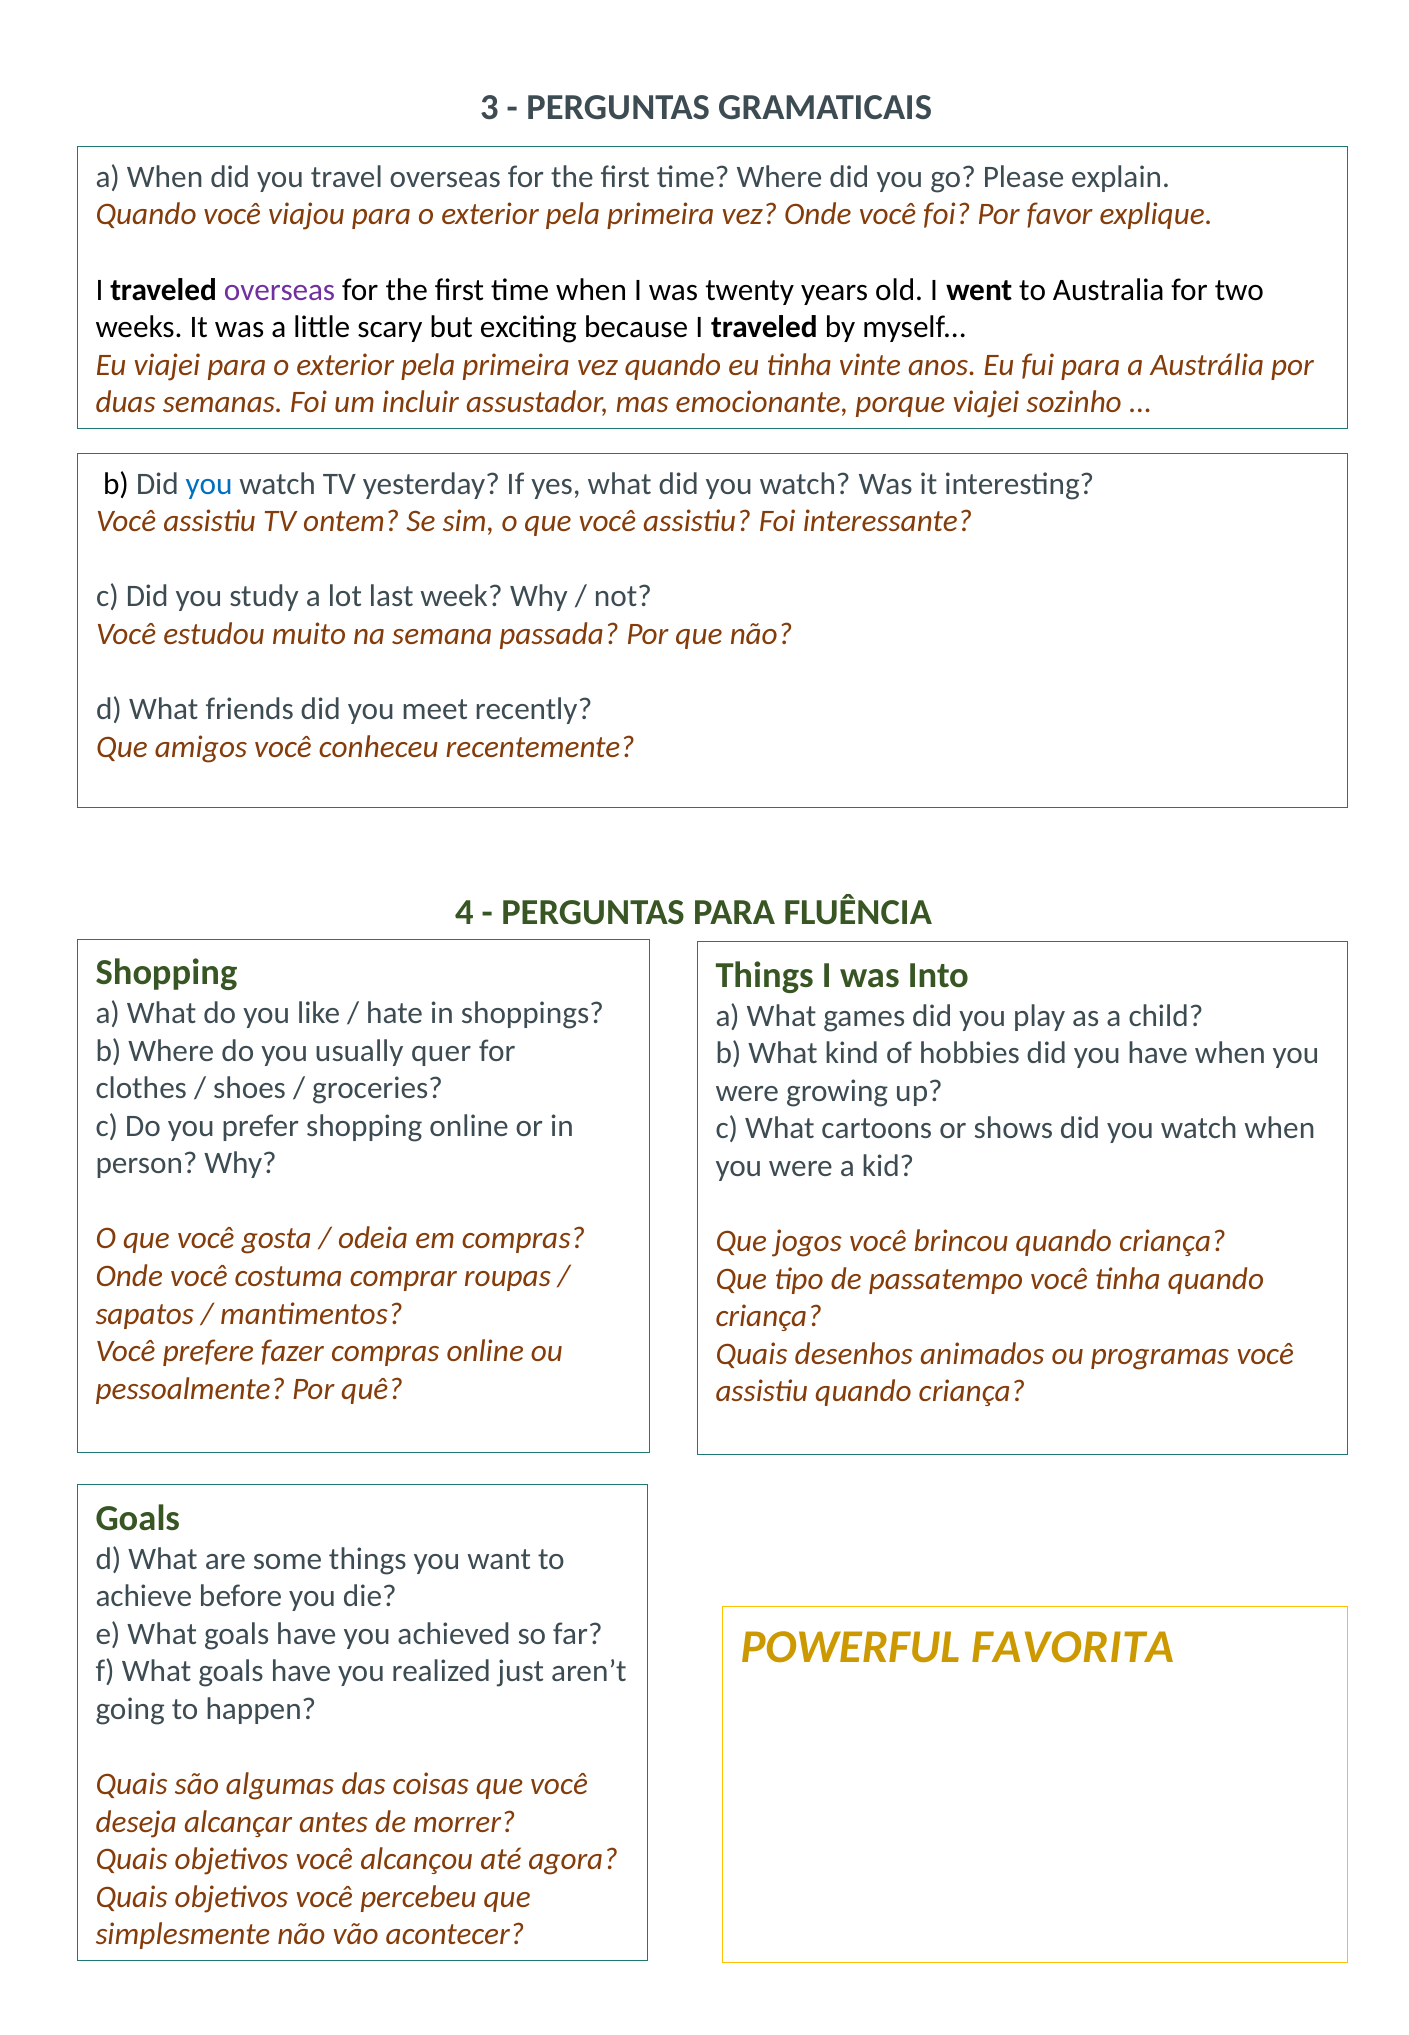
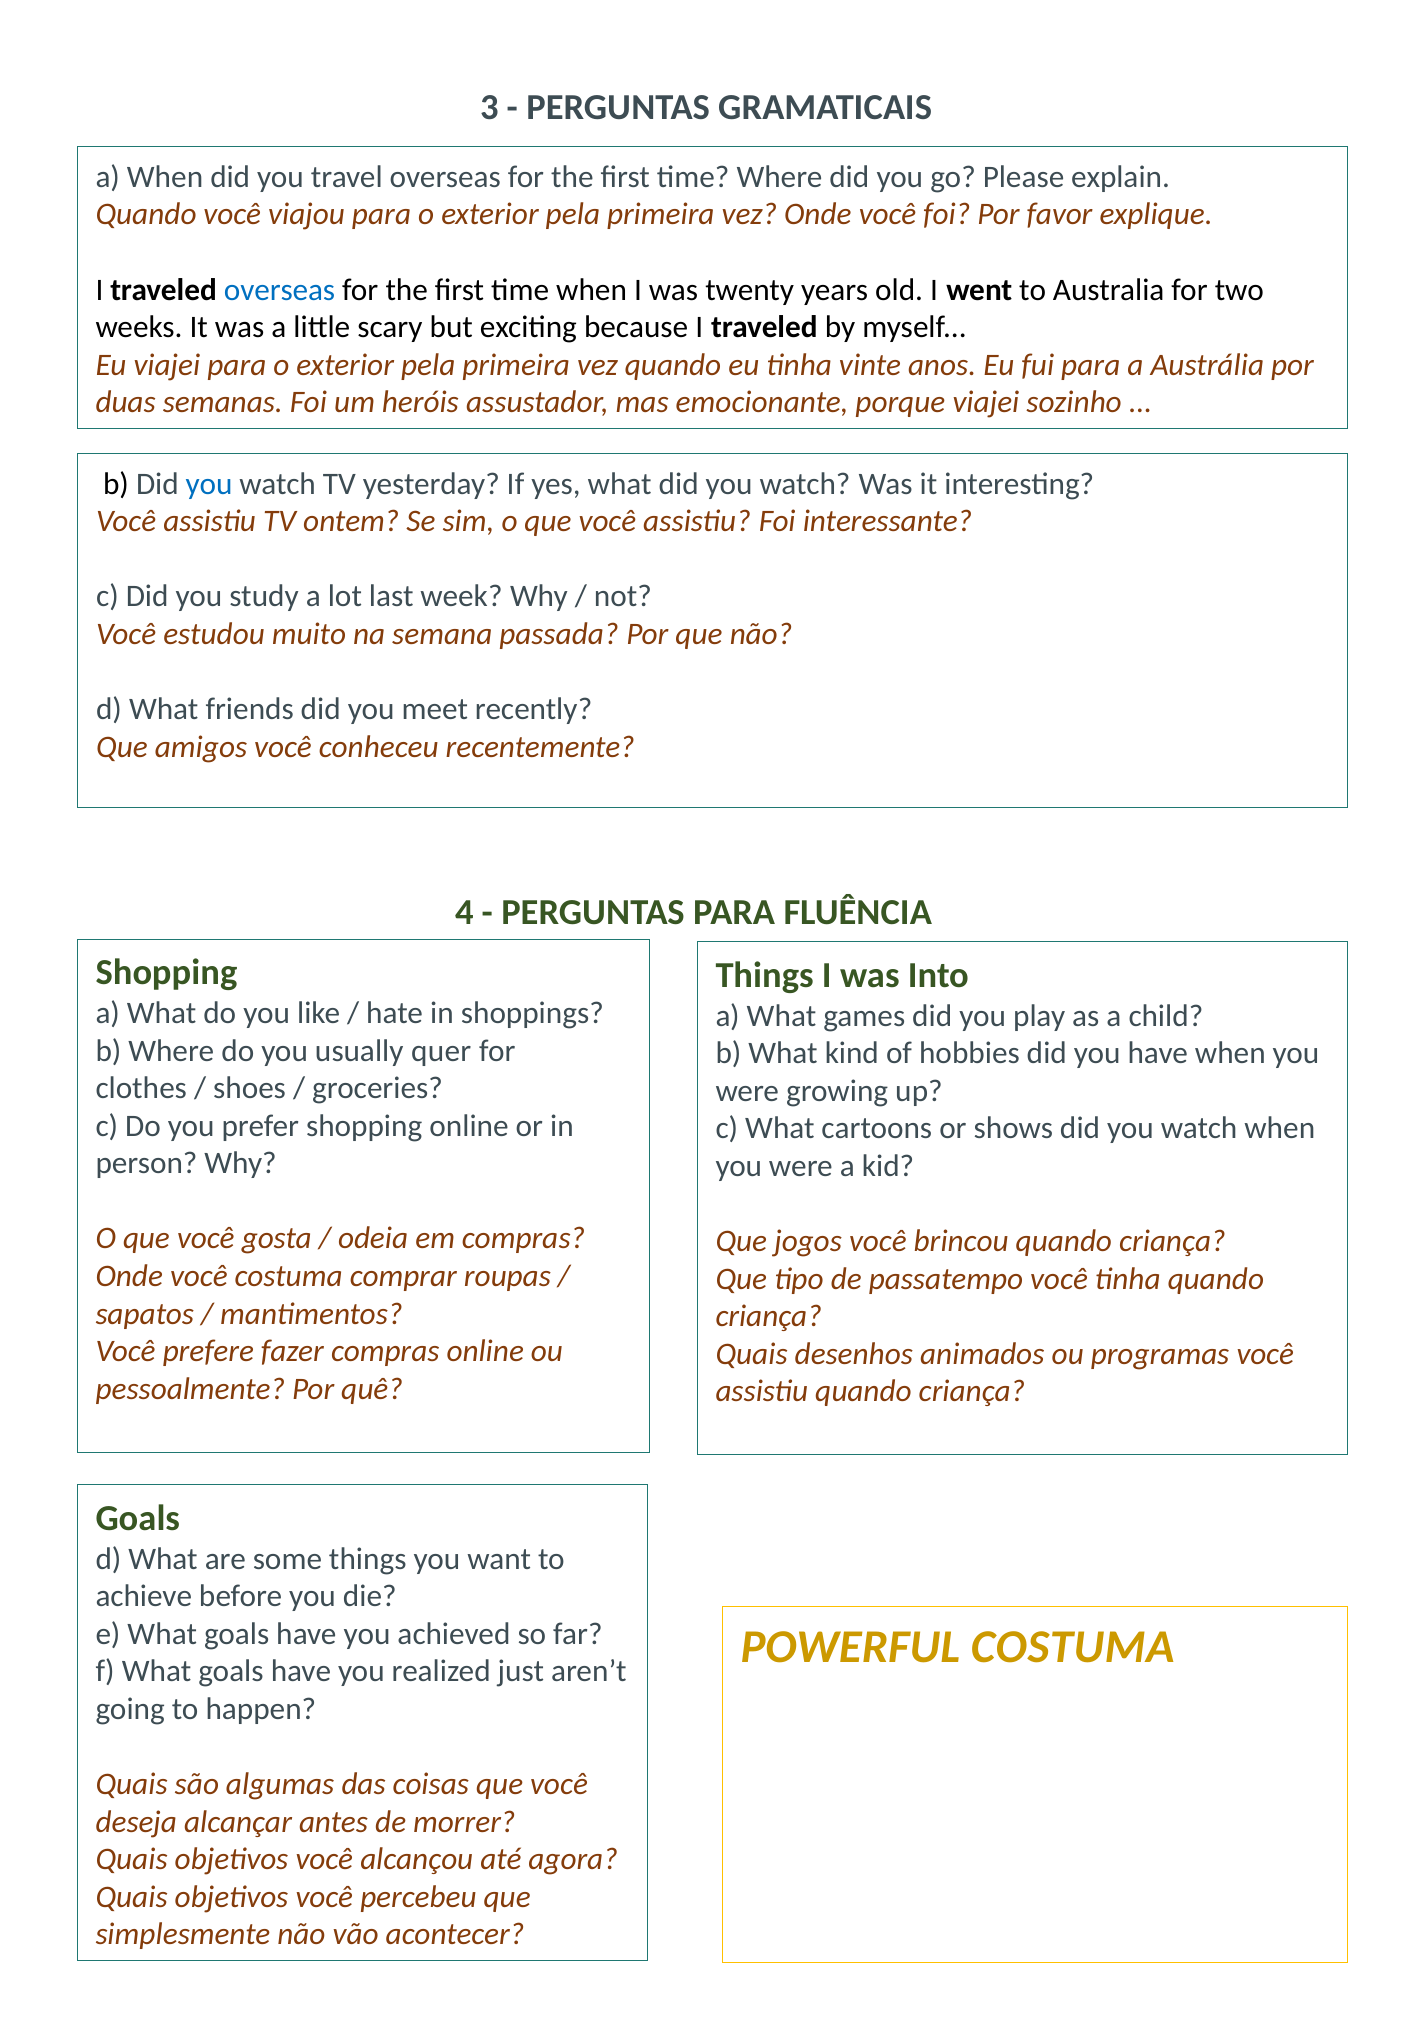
overseas at (280, 290) colour: purple -> blue
incluir: incluir -> heróis
POWERFUL FAVORITA: FAVORITA -> COSTUMA
